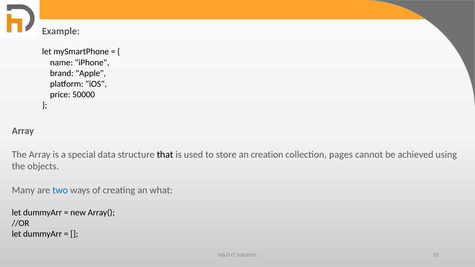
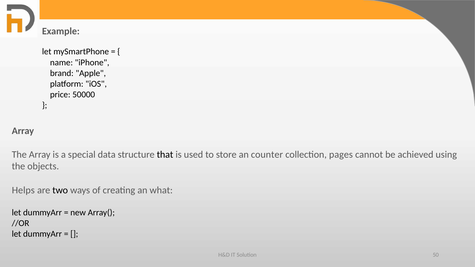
creation: creation -> counter
Many: Many -> Helps
two colour: blue -> black
